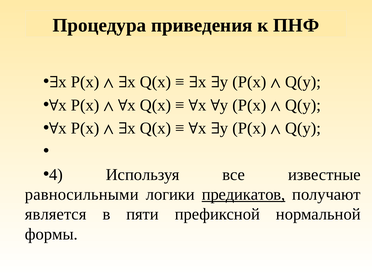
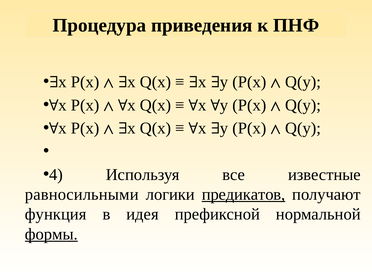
является: является -> функция
пяти: пяти -> идея
формы underline: none -> present
